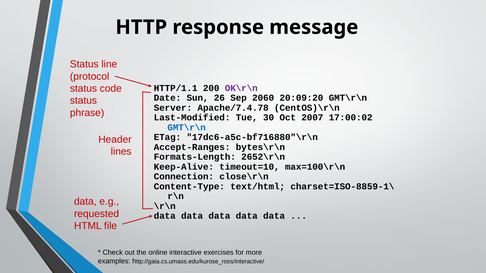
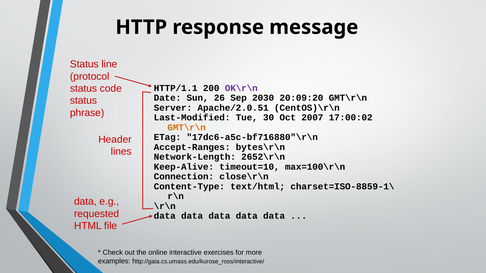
2060: 2060 -> 2030
Apache/7.4.78: Apache/7.4.78 -> Apache/2.0.51
GMT\r\n at (187, 128) colour: blue -> orange
Formats-Length: Formats-Length -> Network-Length
